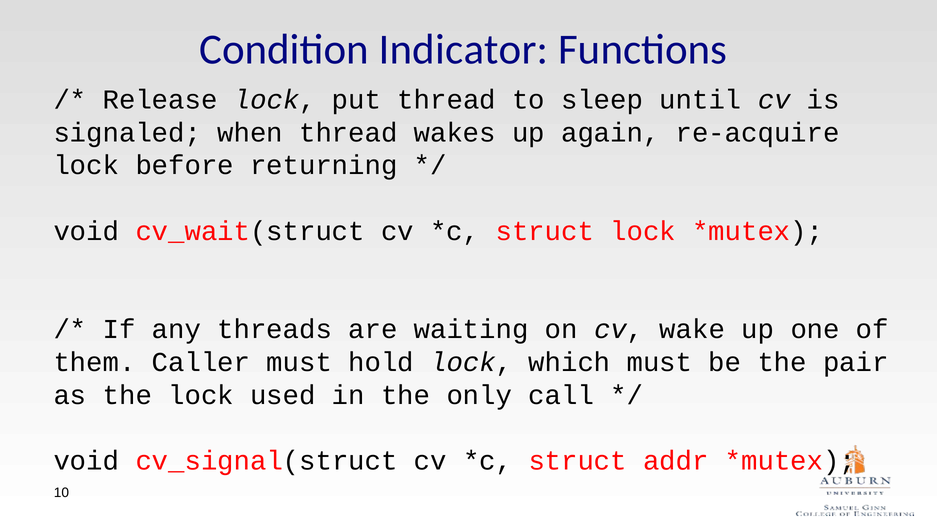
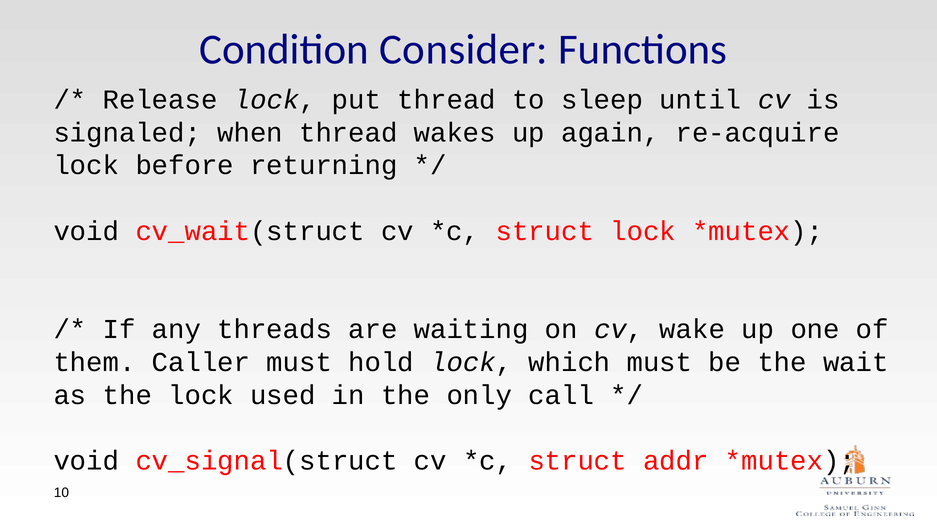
Indicator: Indicator -> Consider
pair: pair -> wait
